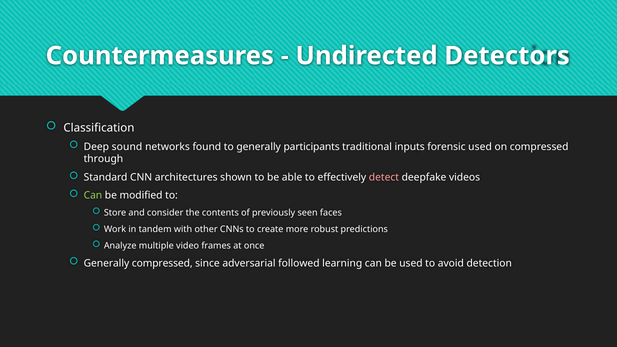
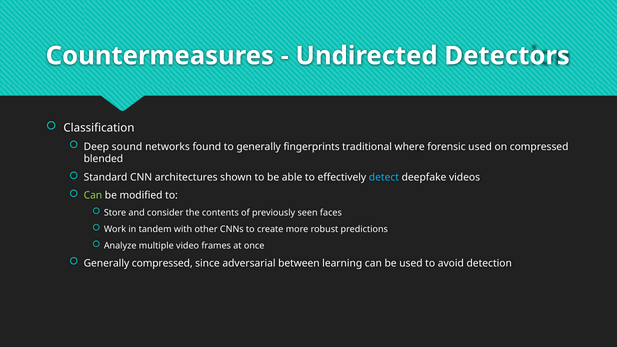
participants: participants -> fingerprints
inputs: inputs -> where
through: through -> blended
detect colour: pink -> light blue
followed: followed -> between
